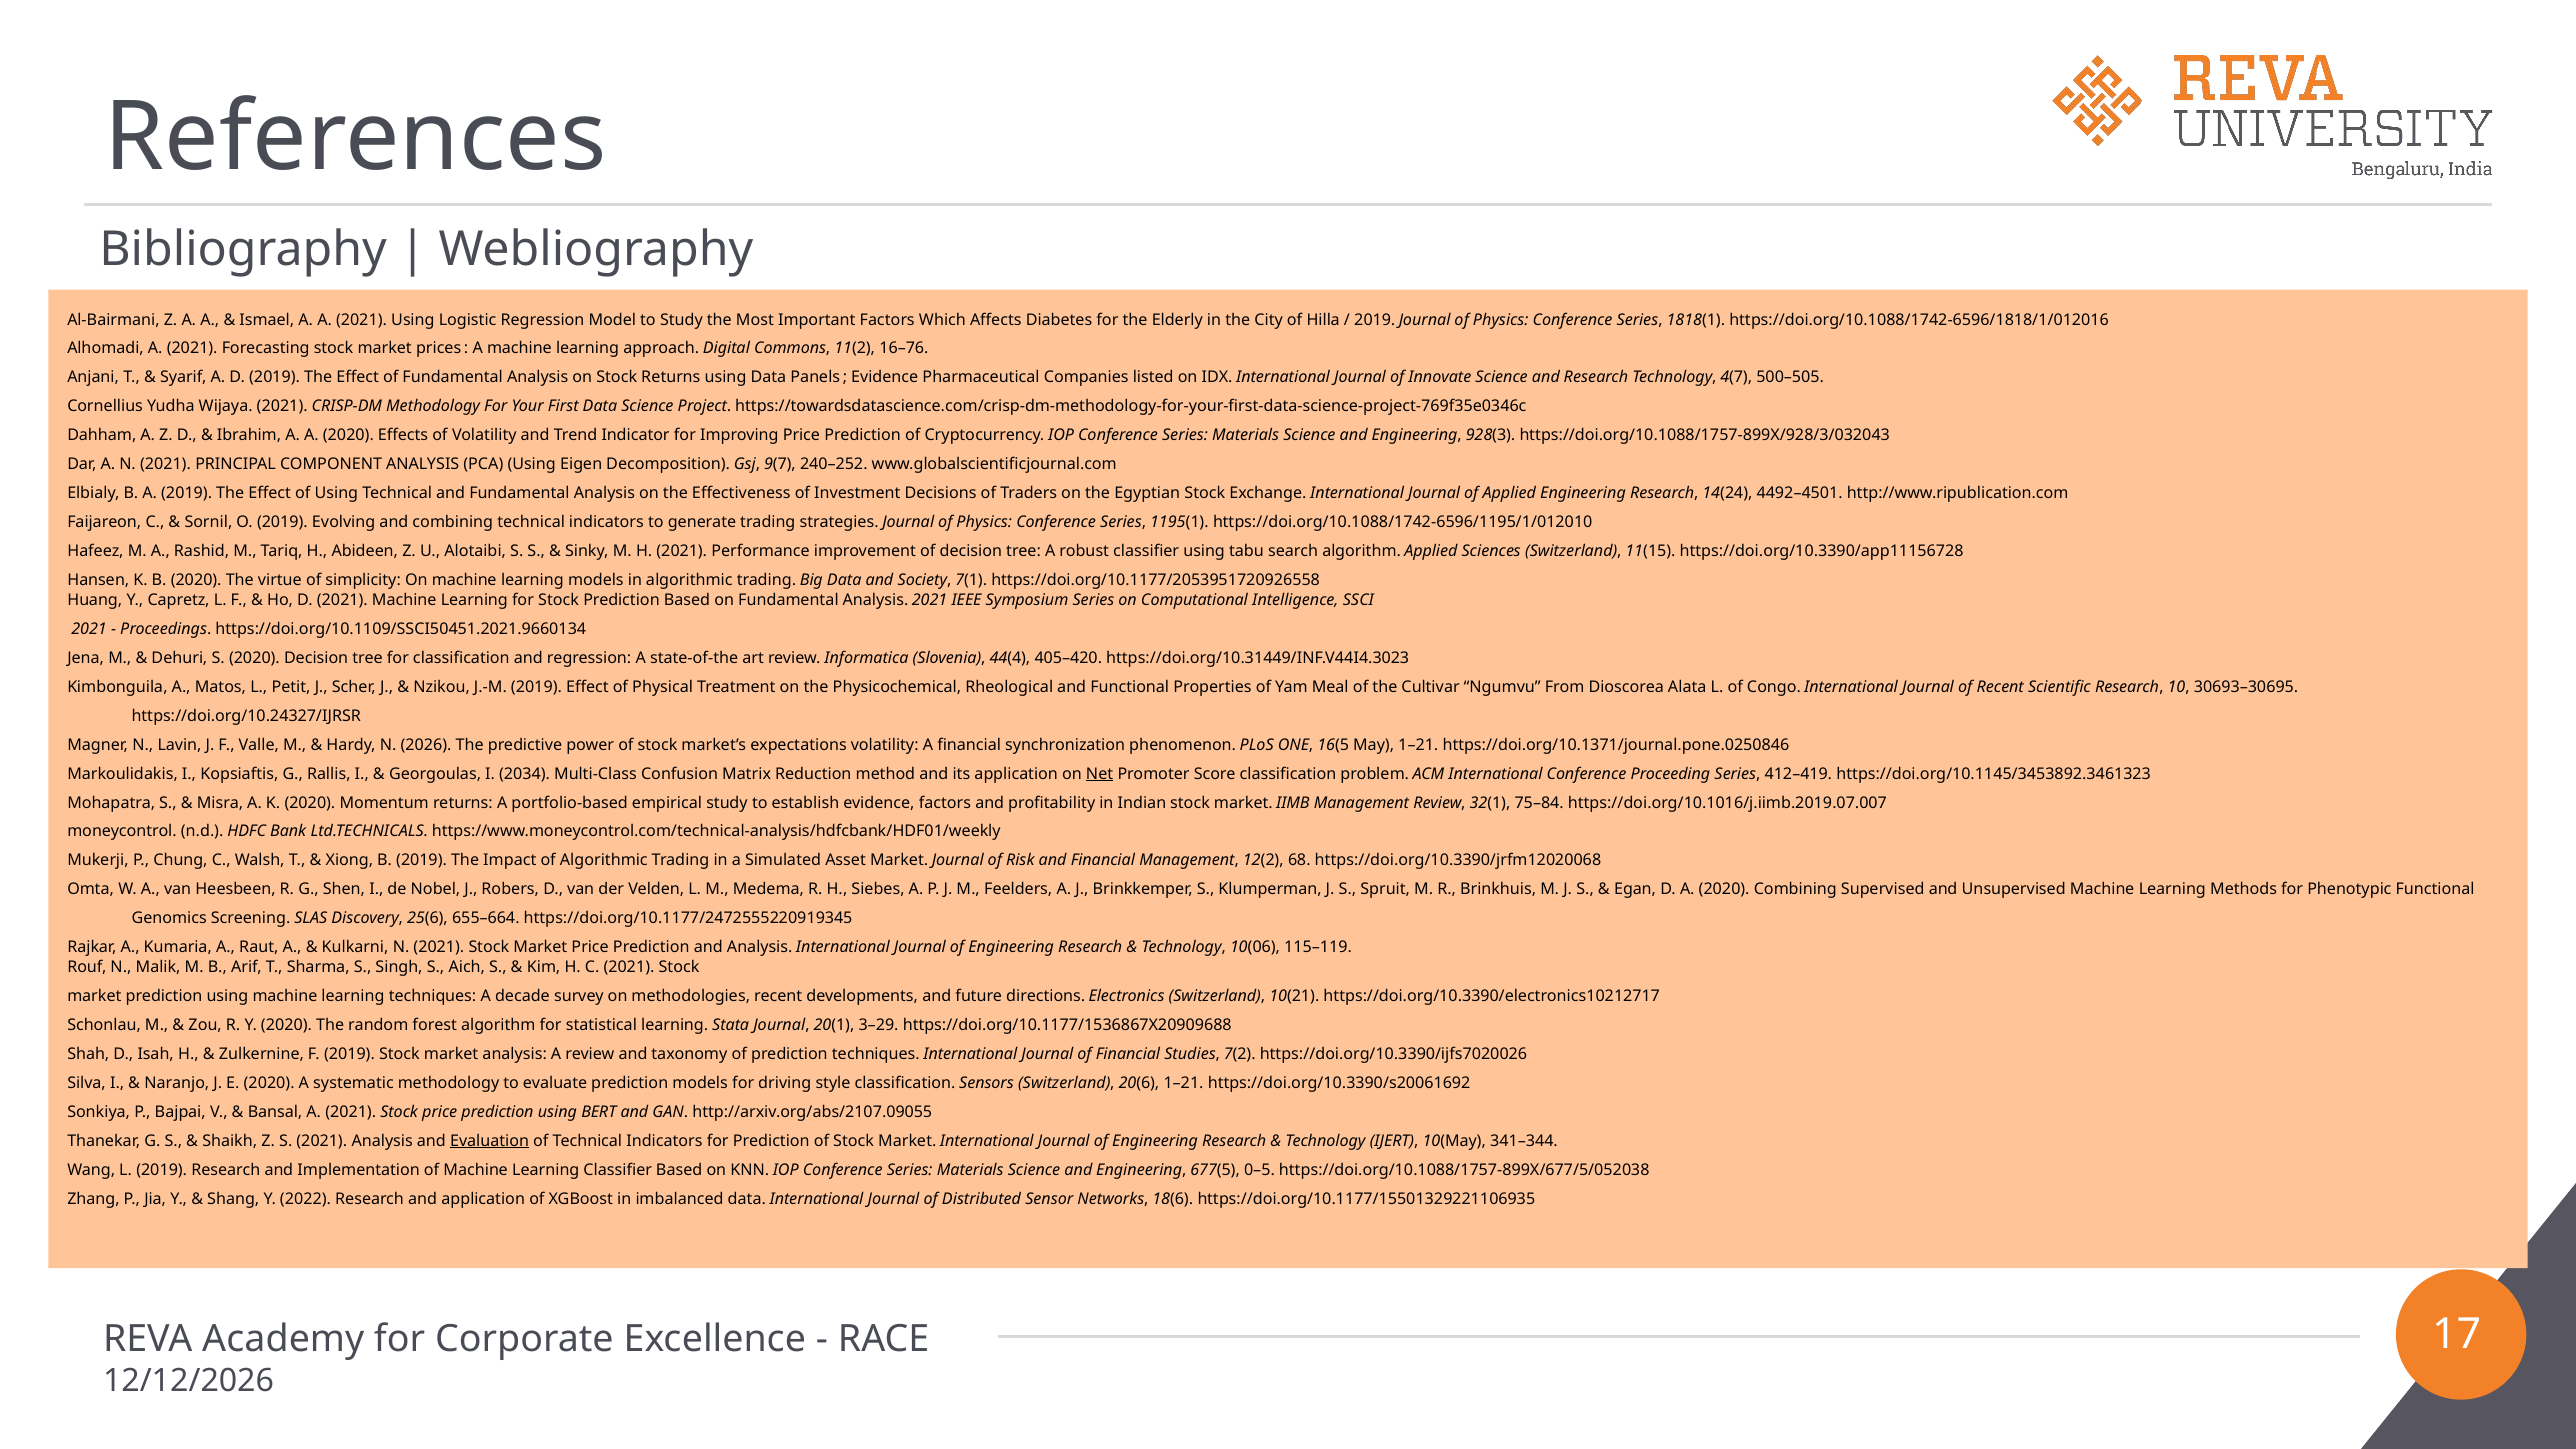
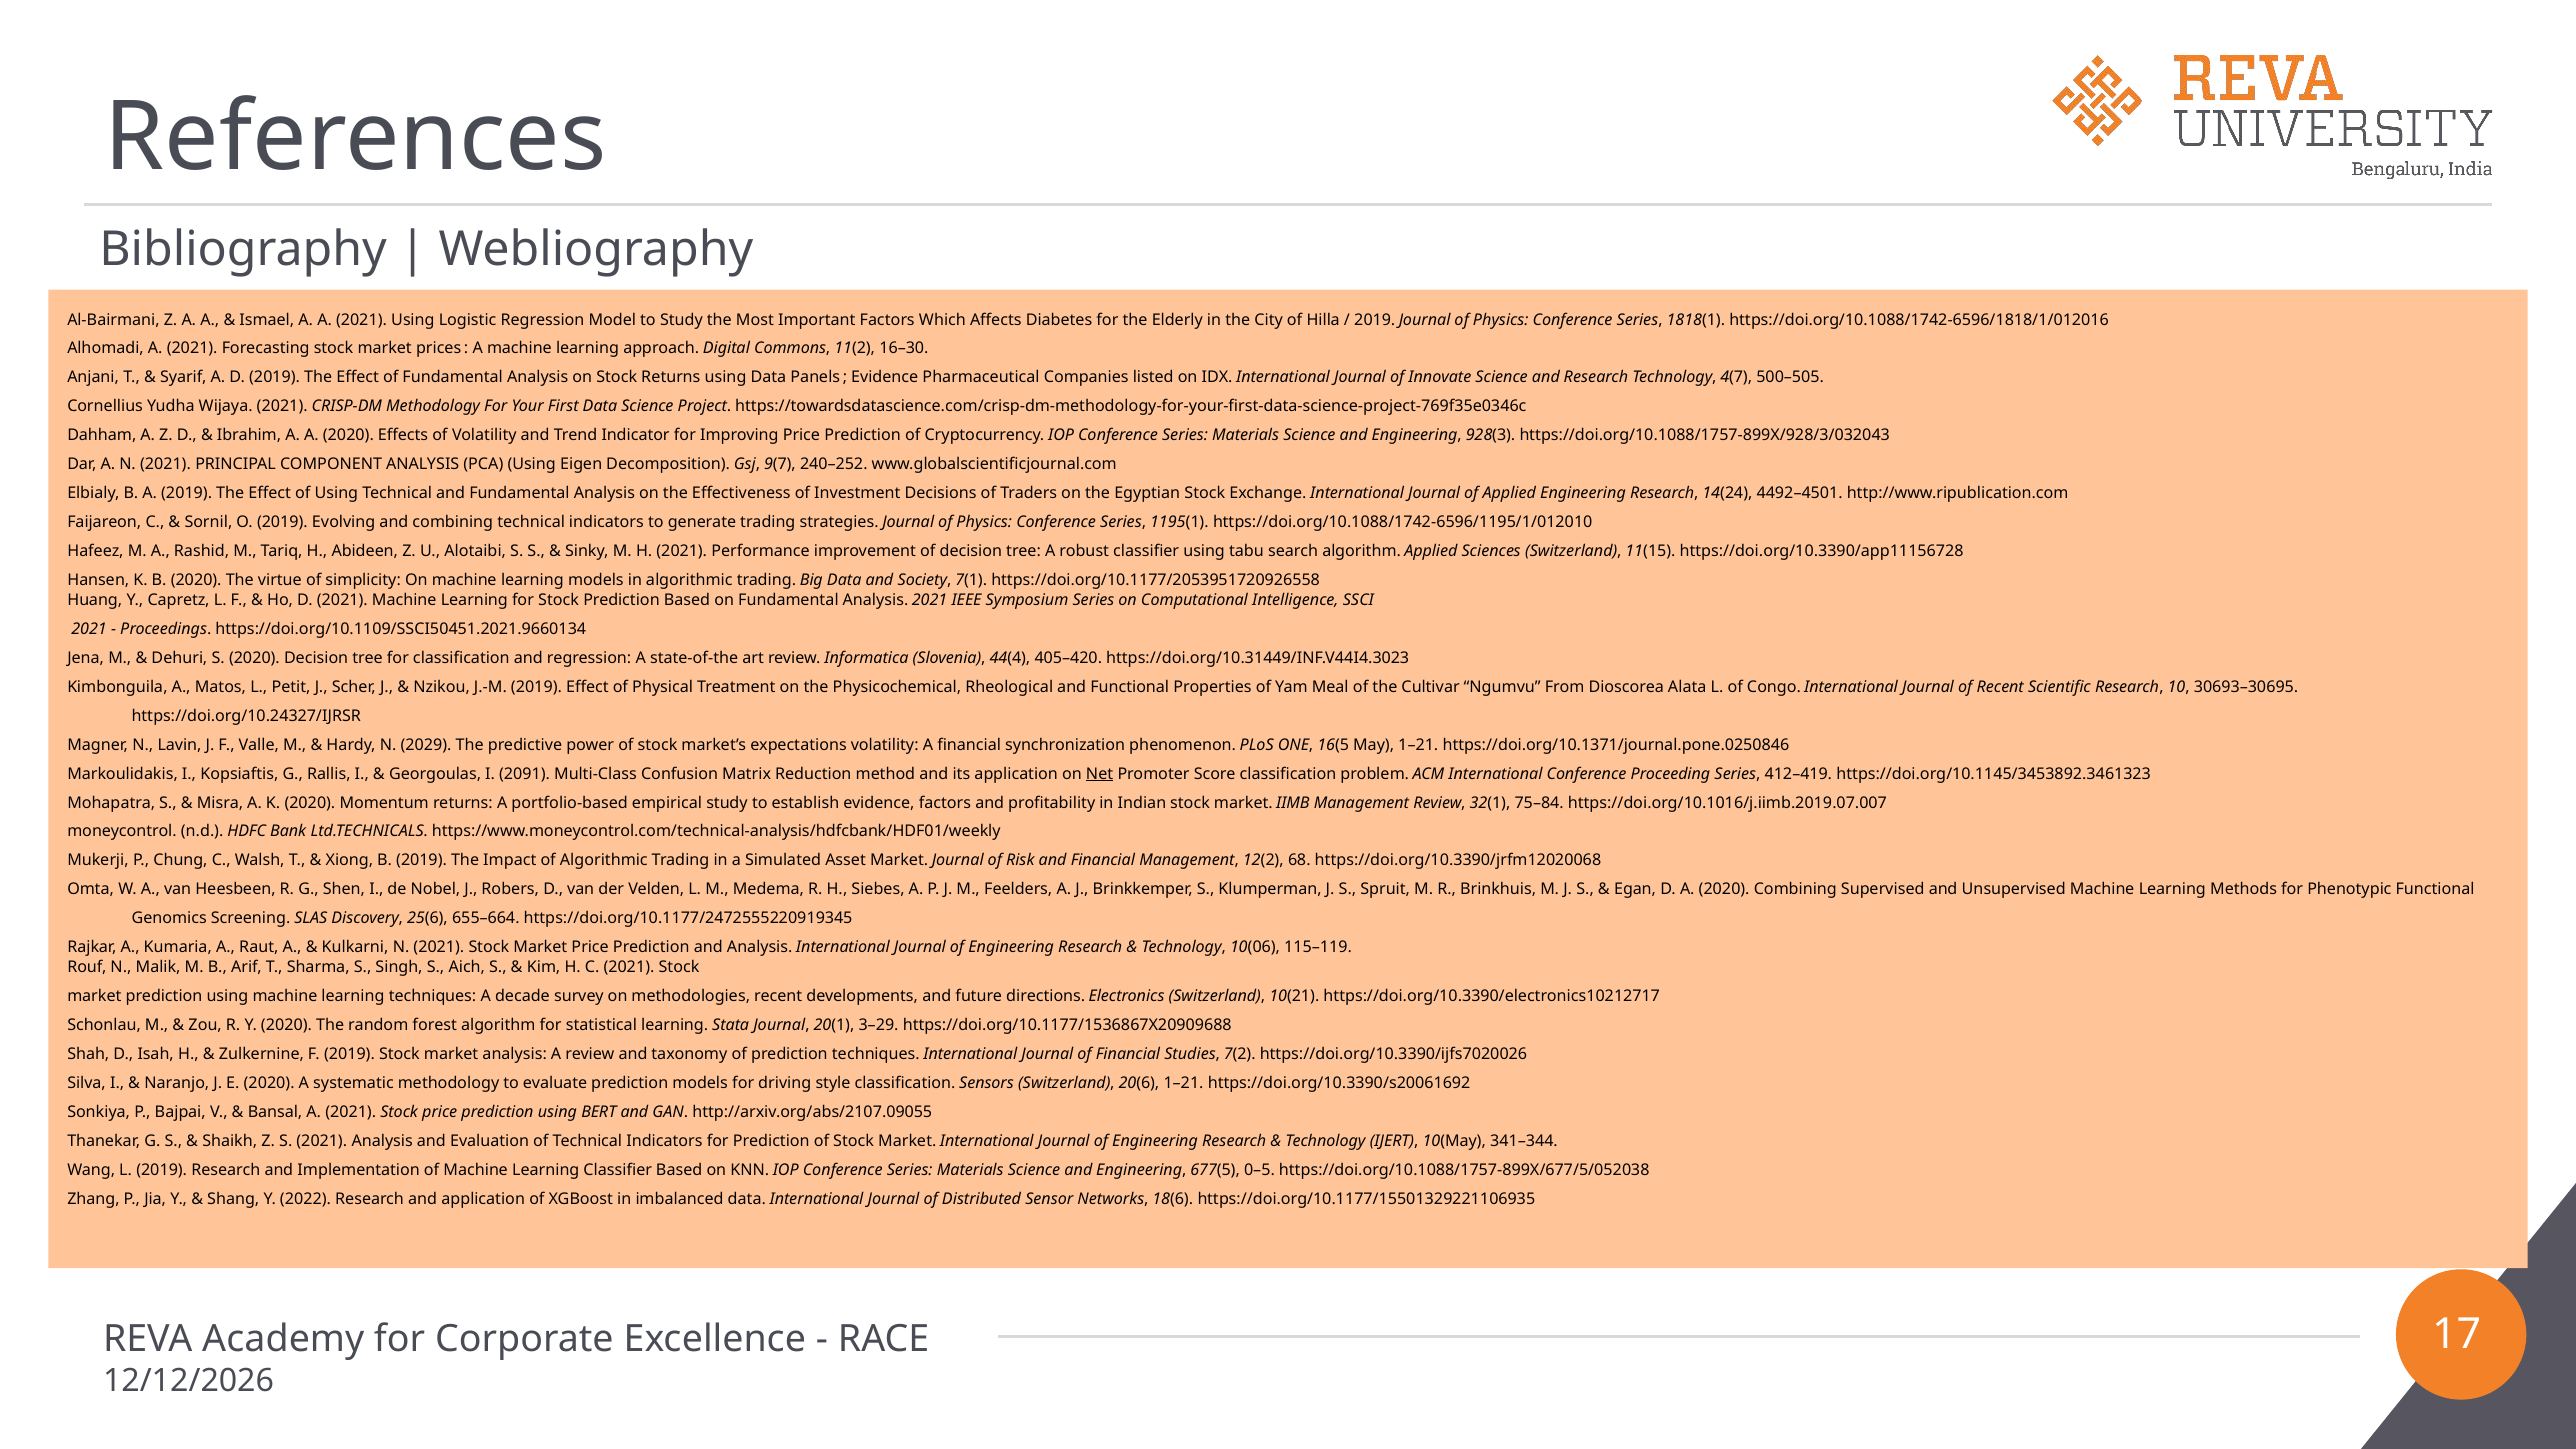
16–76: 16–76 -> 16–30
2026: 2026 -> 2029
2034: 2034 -> 2091
Evaluation underline: present -> none
